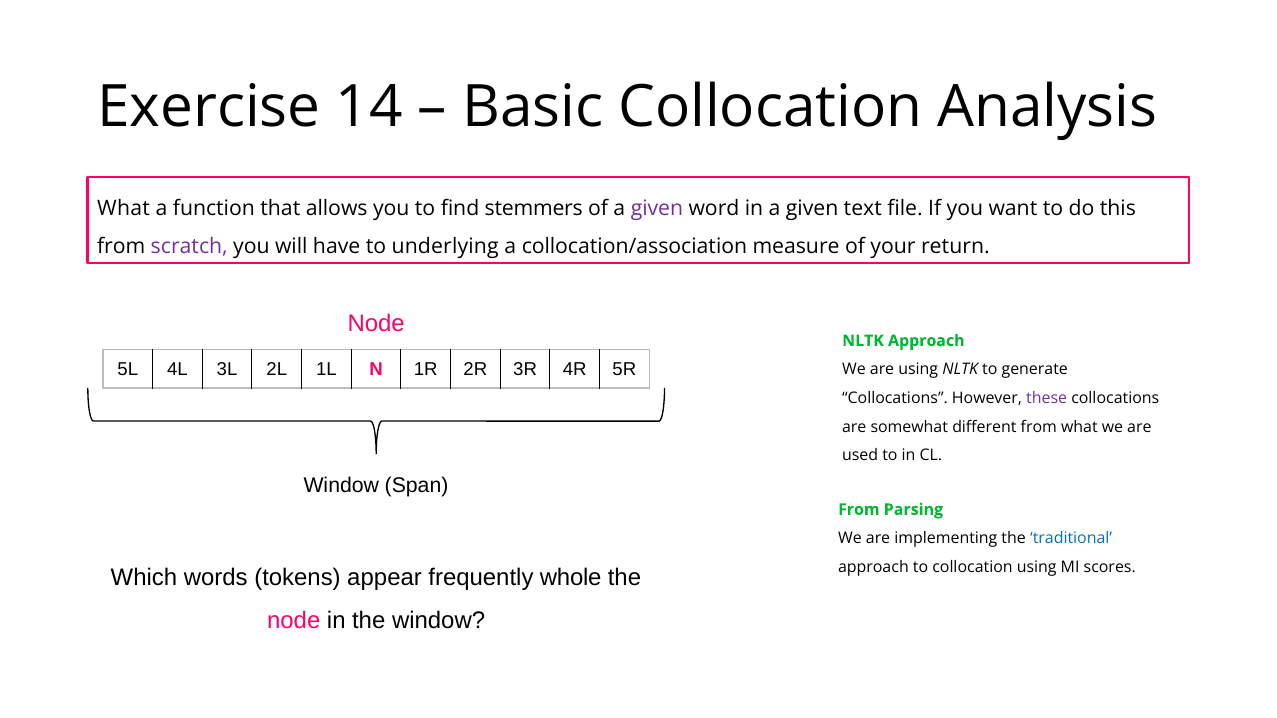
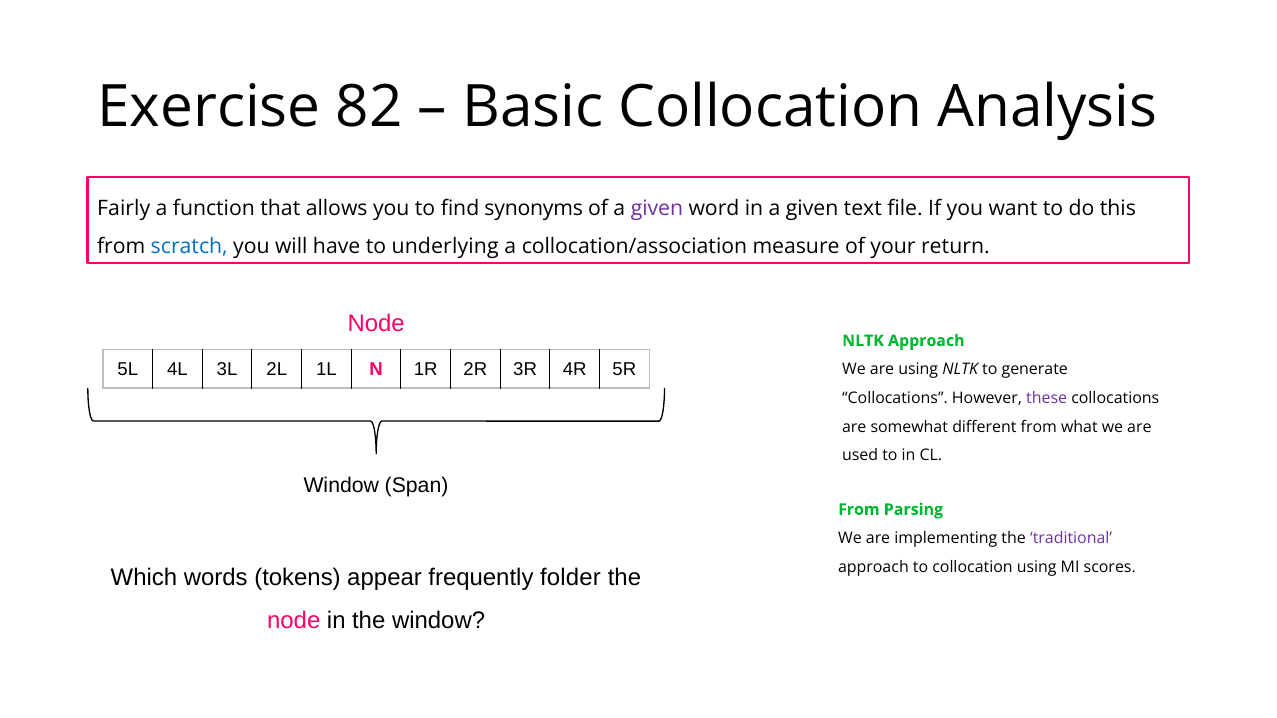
14: 14 -> 82
What at (124, 209): What -> Fairly
stemmers: stemmers -> synonyms
scratch colour: purple -> blue
traditional colour: blue -> purple
whole: whole -> folder
